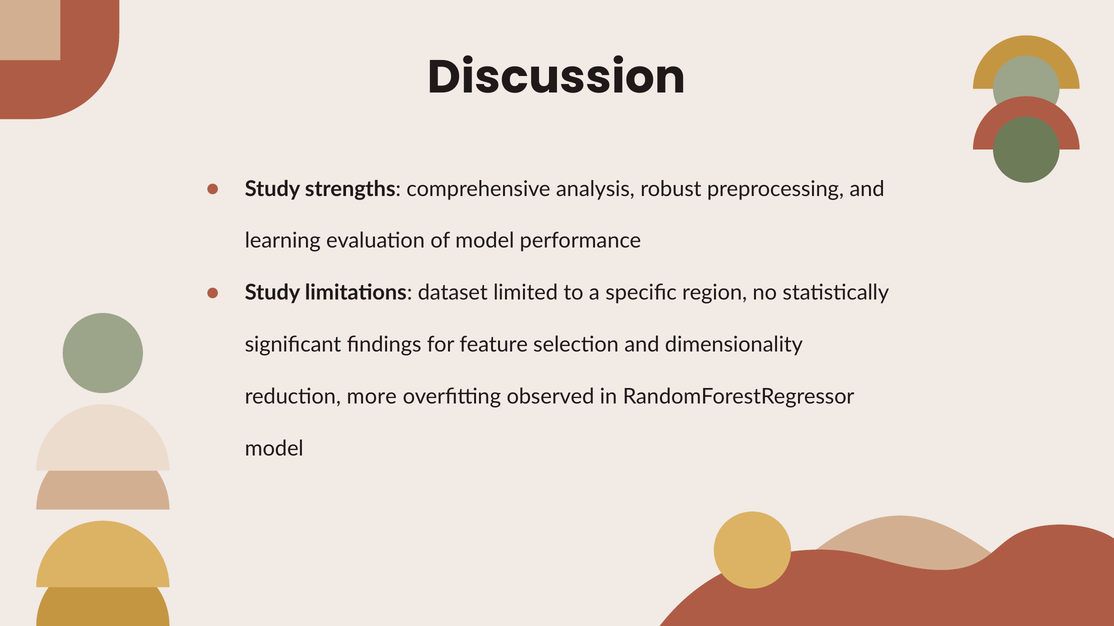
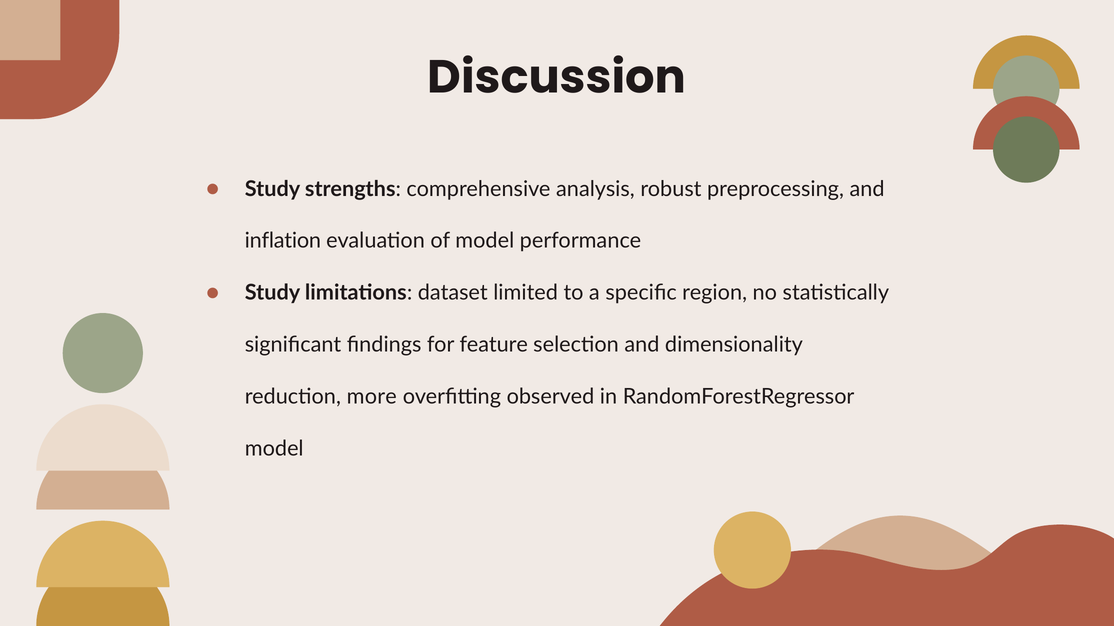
learning: learning -> inflation
